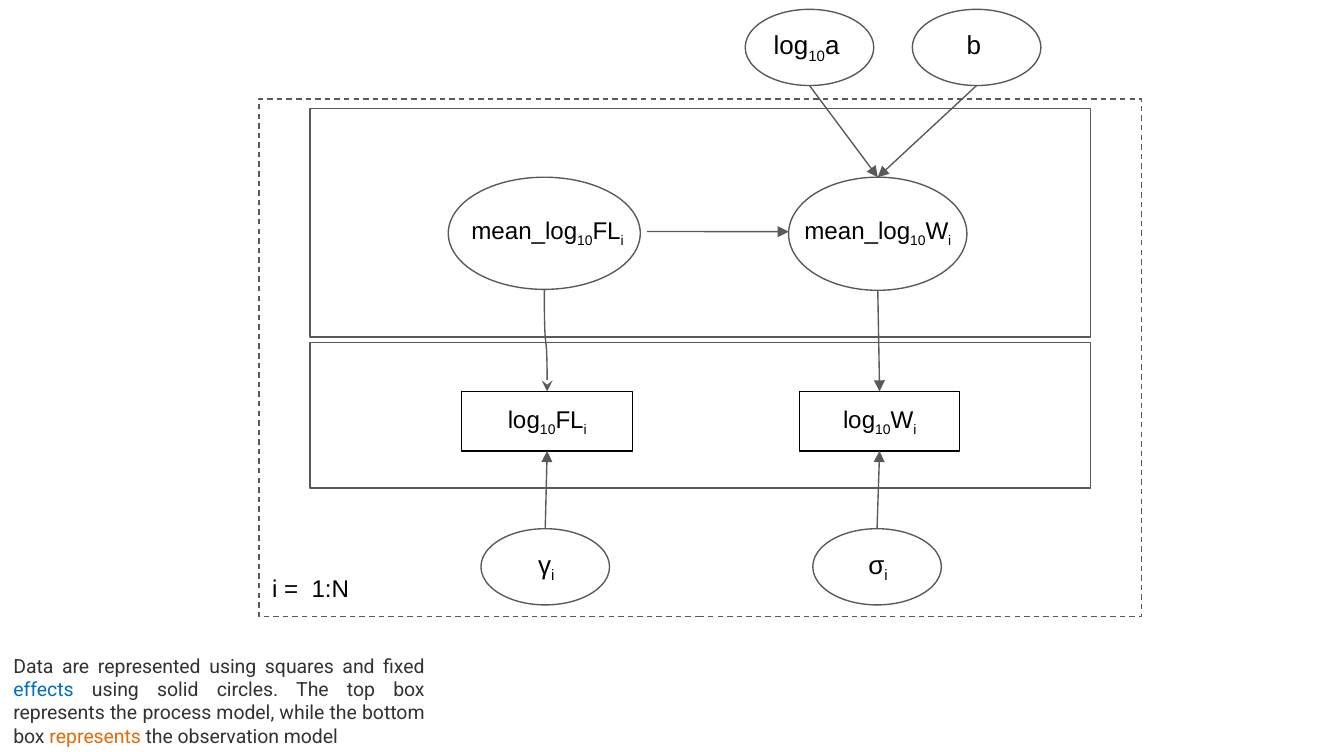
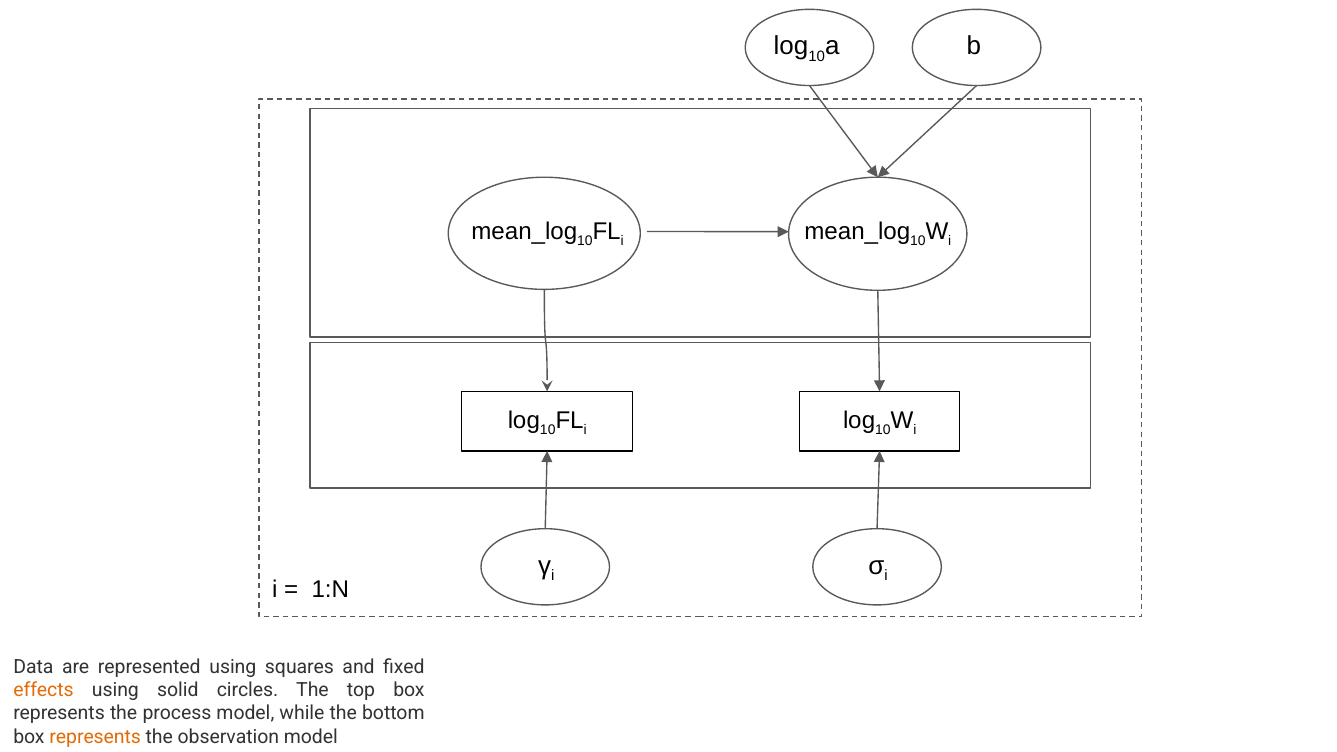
effects colour: blue -> orange
